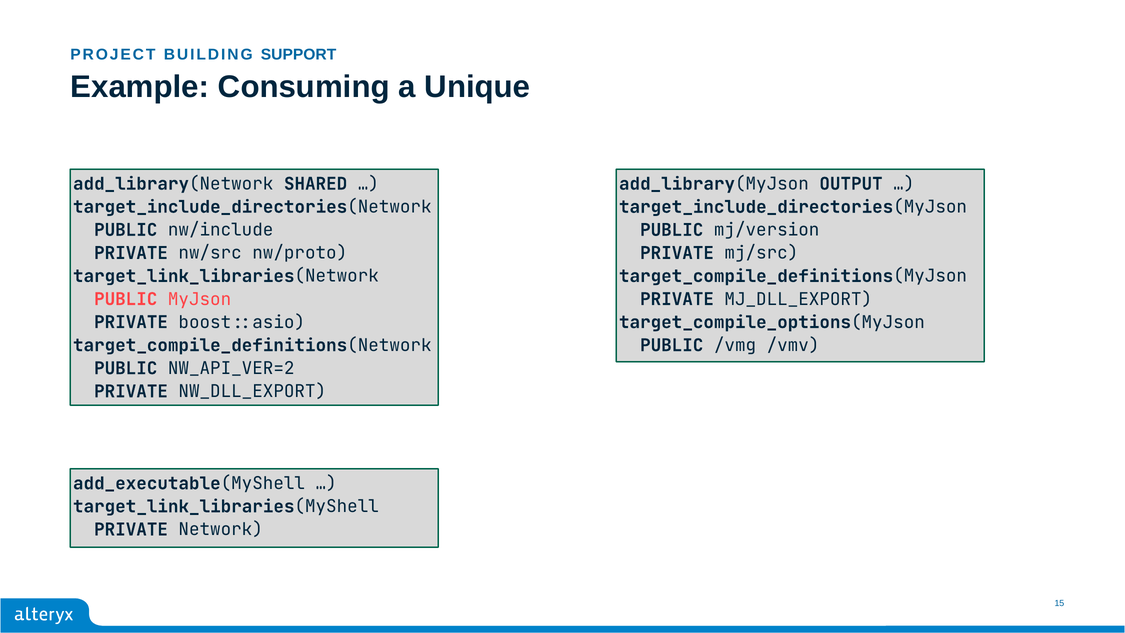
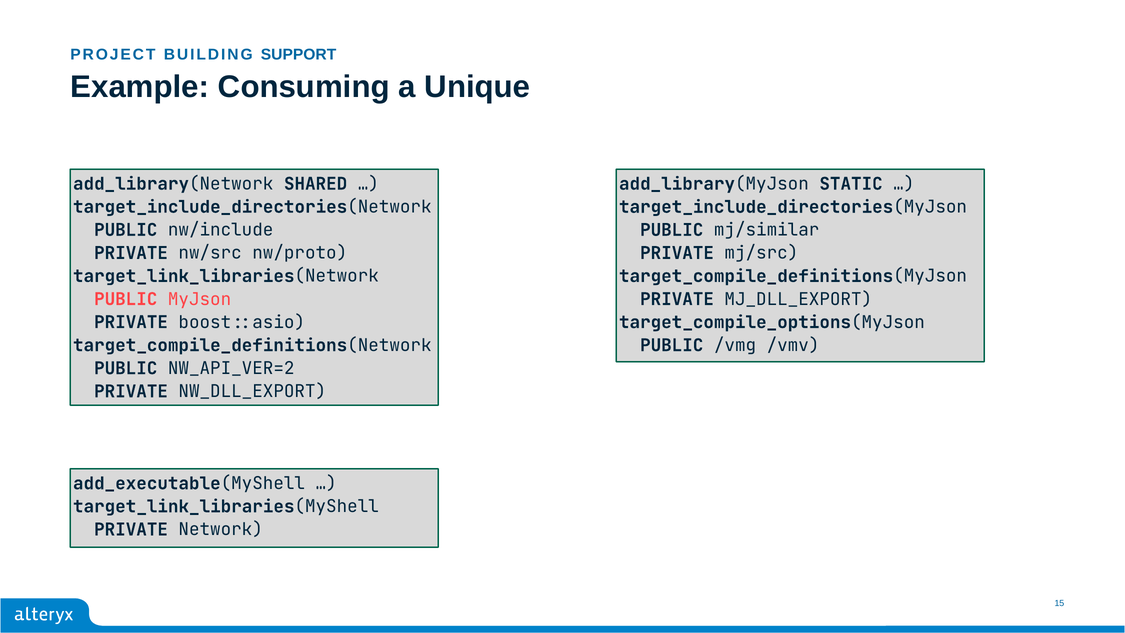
OUTPUT: OUTPUT -> STATIC
mj/version: mj/version -> mj/similar
